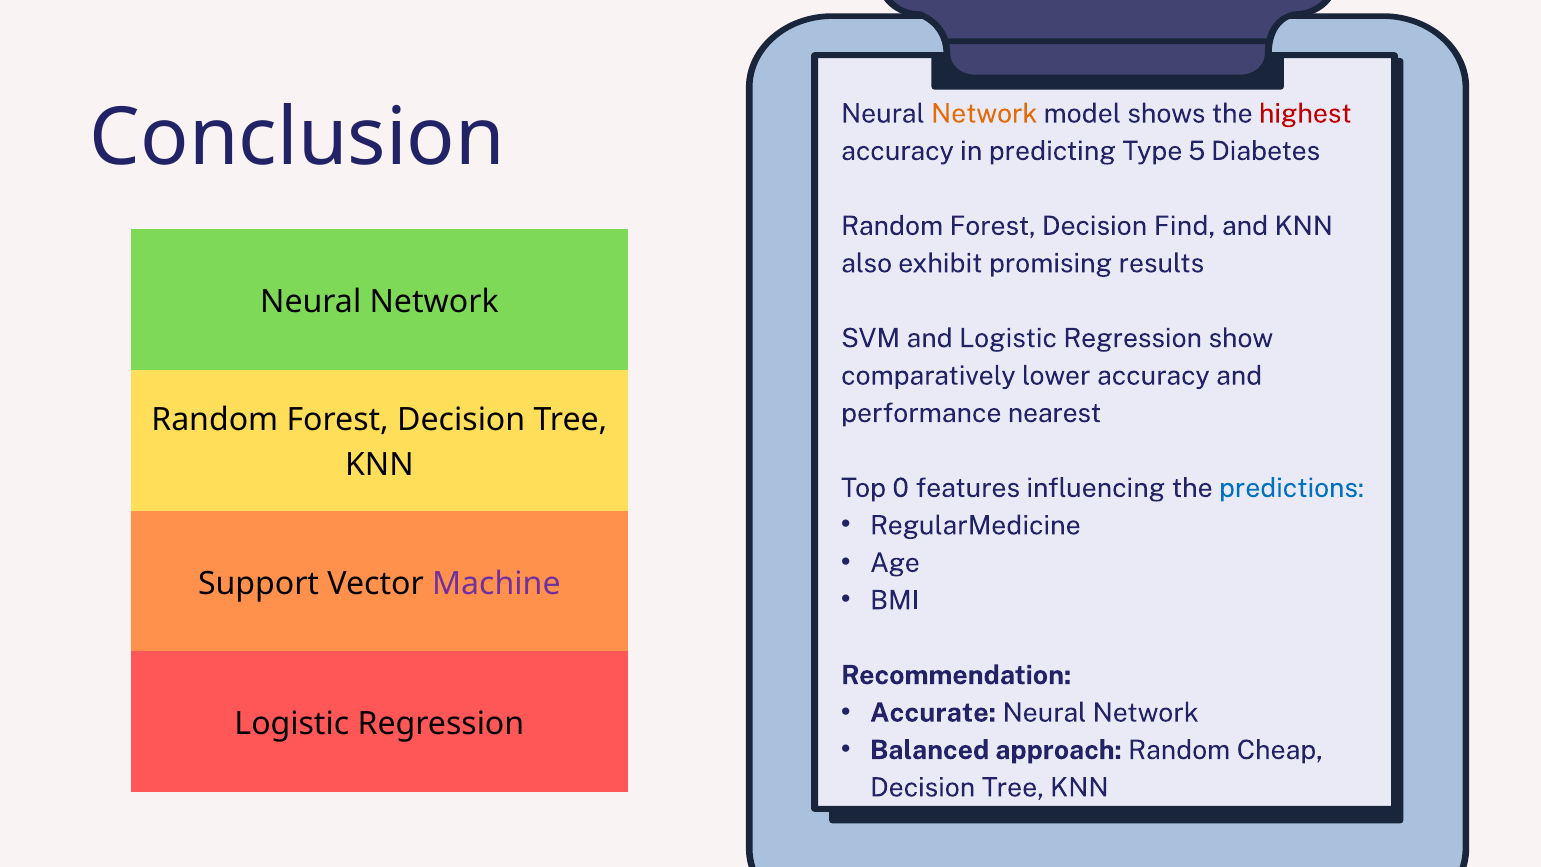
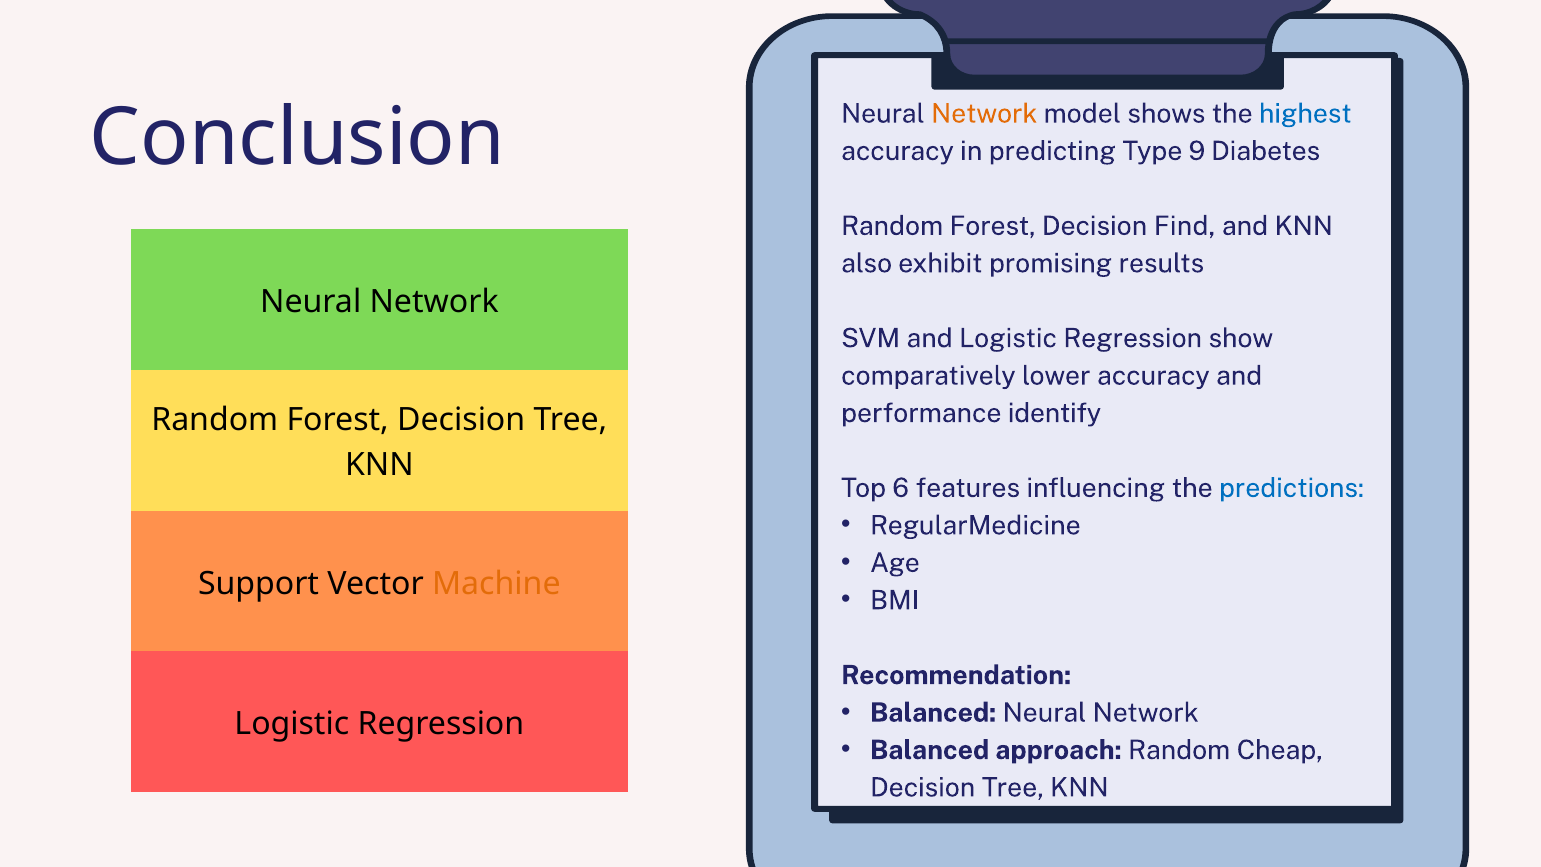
highest colour: red -> blue
5: 5 -> 9
nearest: nearest -> identify
0: 0 -> 6
Machine colour: purple -> orange
Accurate at (933, 713): Accurate -> Balanced
